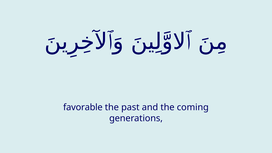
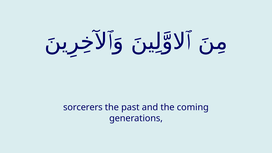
favorable: favorable -> sorcerers
